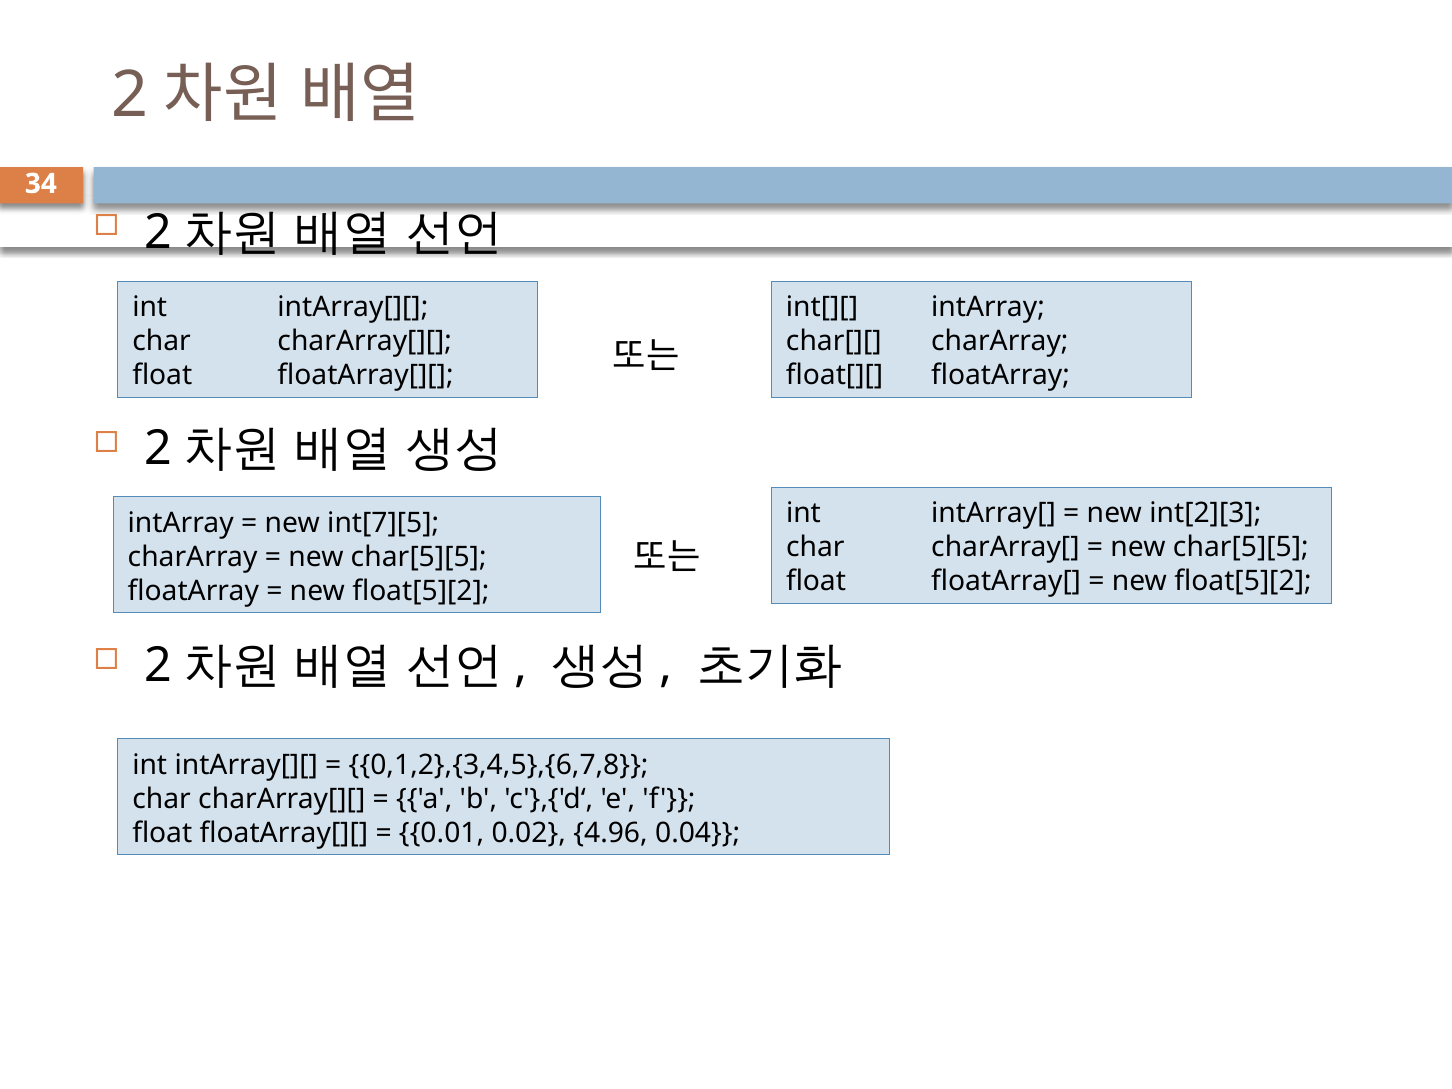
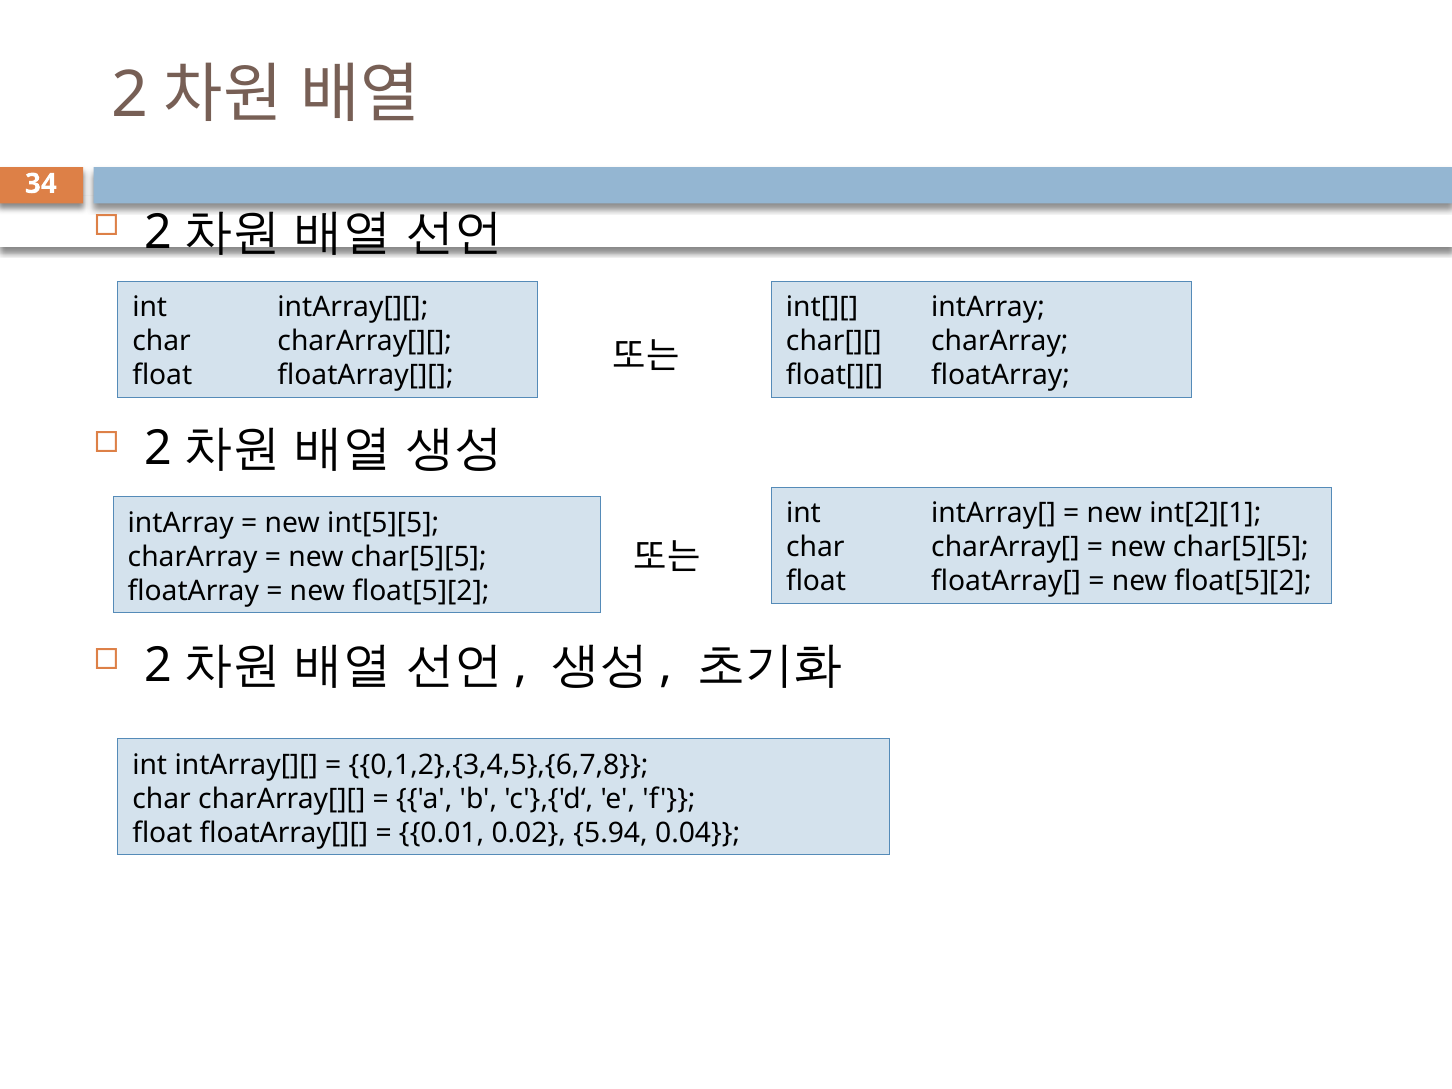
int[2][3: int[2][3 -> int[2][1
int[7][5: int[7][5 -> int[5][5
4.96: 4.96 -> 5.94
